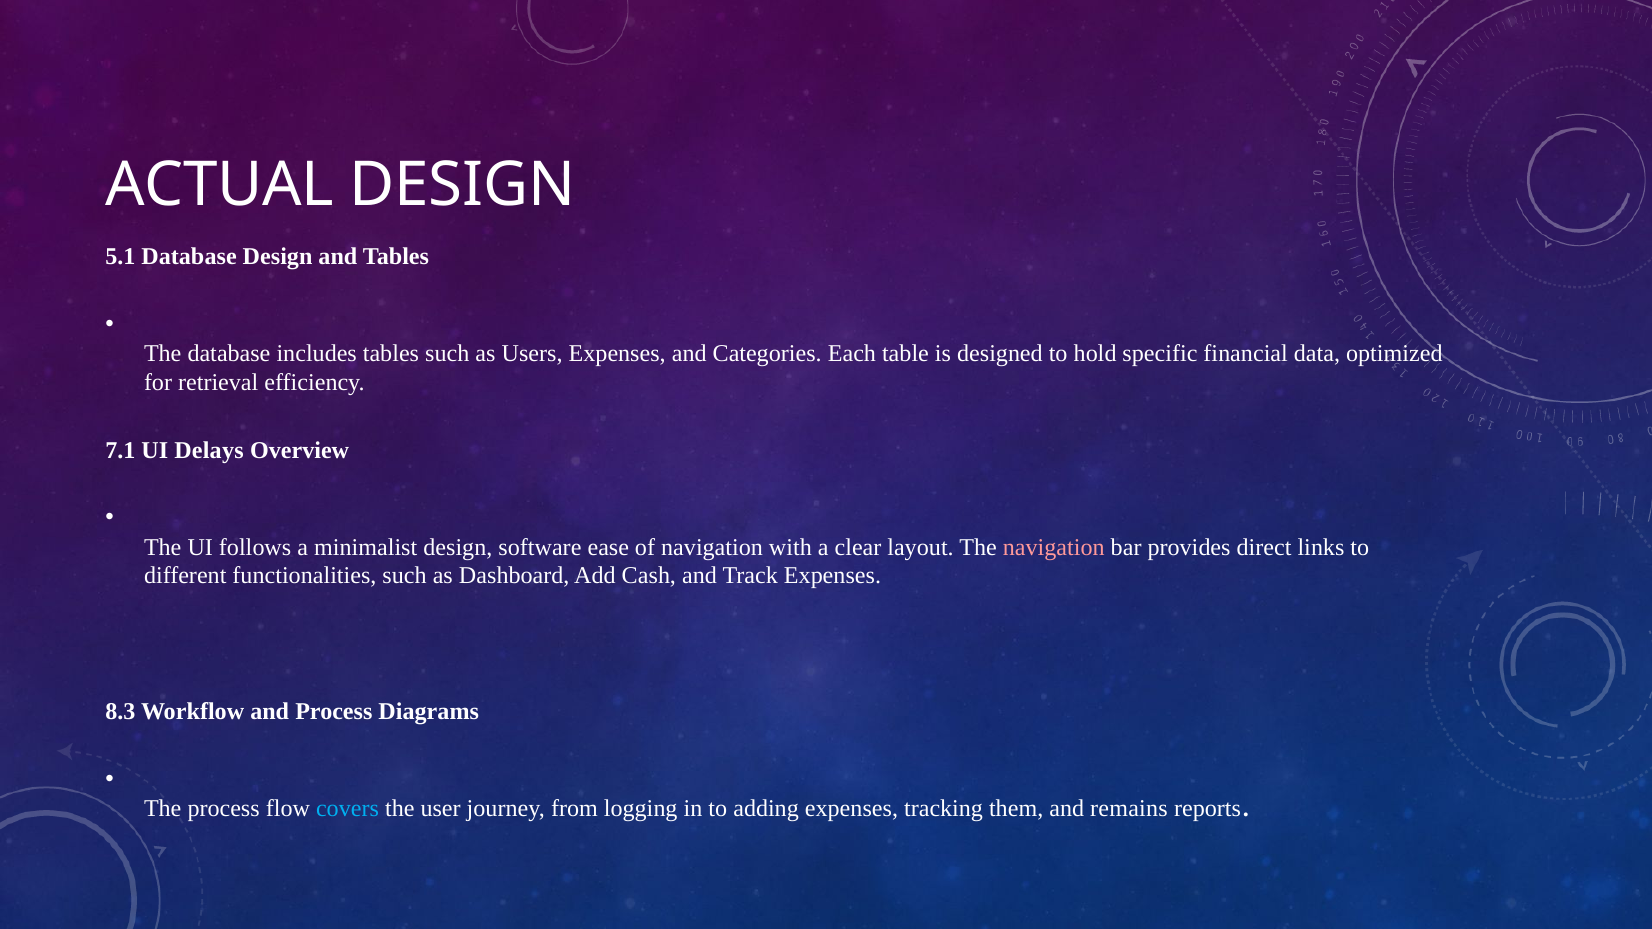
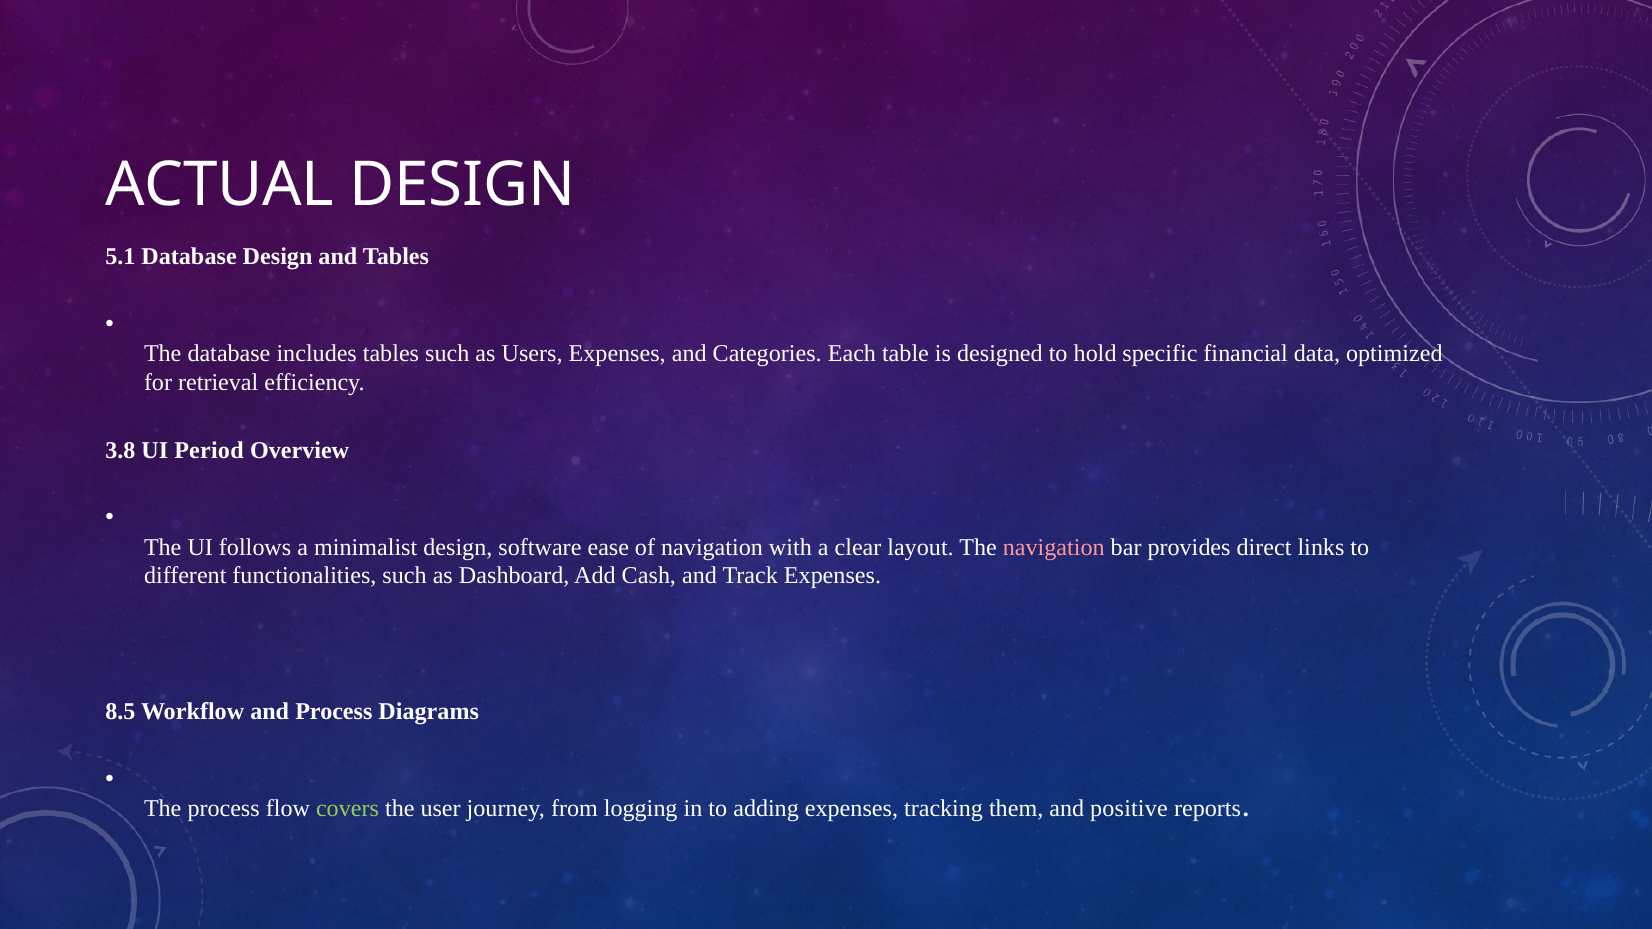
7.1: 7.1 -> 3.8
Delays: Delays -> Period
8.3: 8.3 -> 8.5
covers colour: light blue -> light green
remains: remains -> positive
